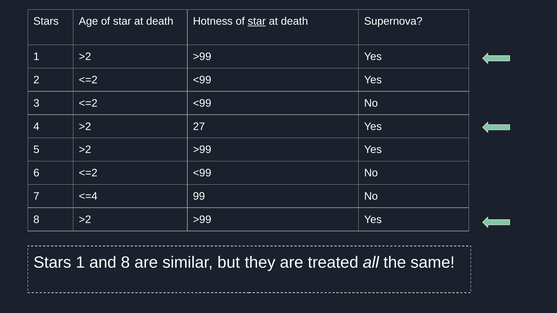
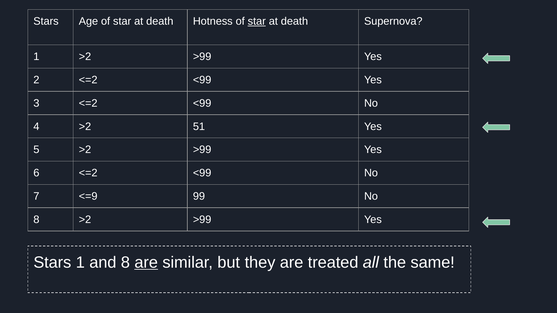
27: 27 -> 51
<=4: <=4 -> <=9
are at (146, 263) underline: none -> present
